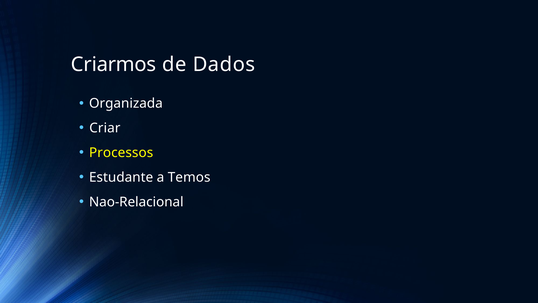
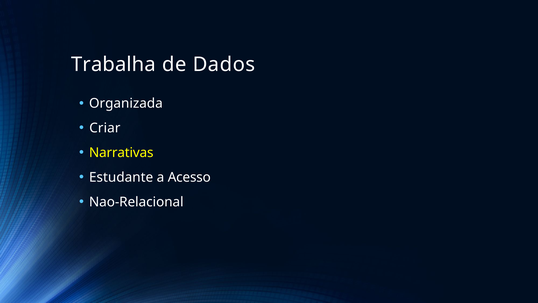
Criarmos: Criarmos -> Trabalha
Processos: Processos -> Narrativas
Temos: Temos -> Acesso
